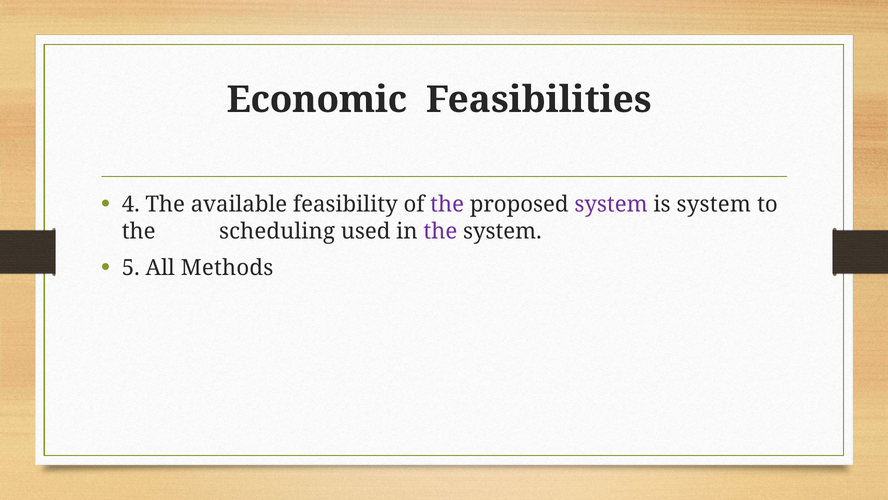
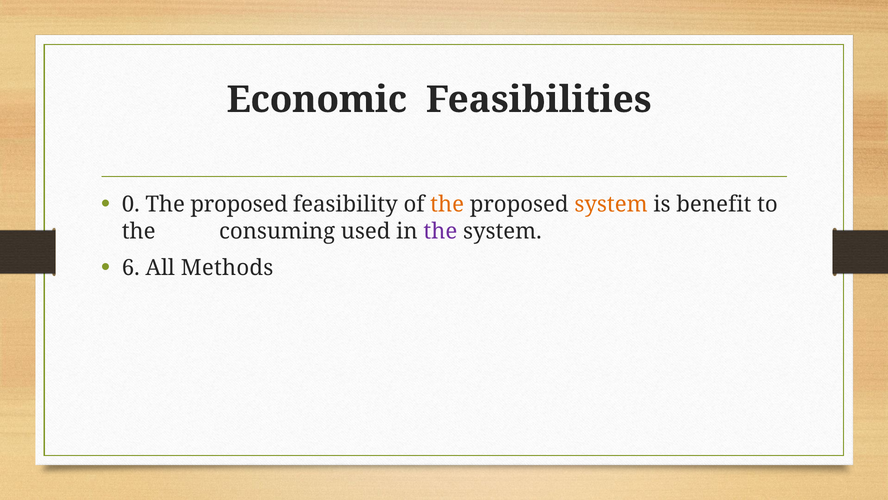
4: 4 -> 0
available at (239, 204): available -> proposed
the at (447, 204) colour: purple -> orange
system at (611, 204) colour: purple -> orange
is system: system -> benefit
scheduling: scheduling -> consuming
5: 5 -> 6
